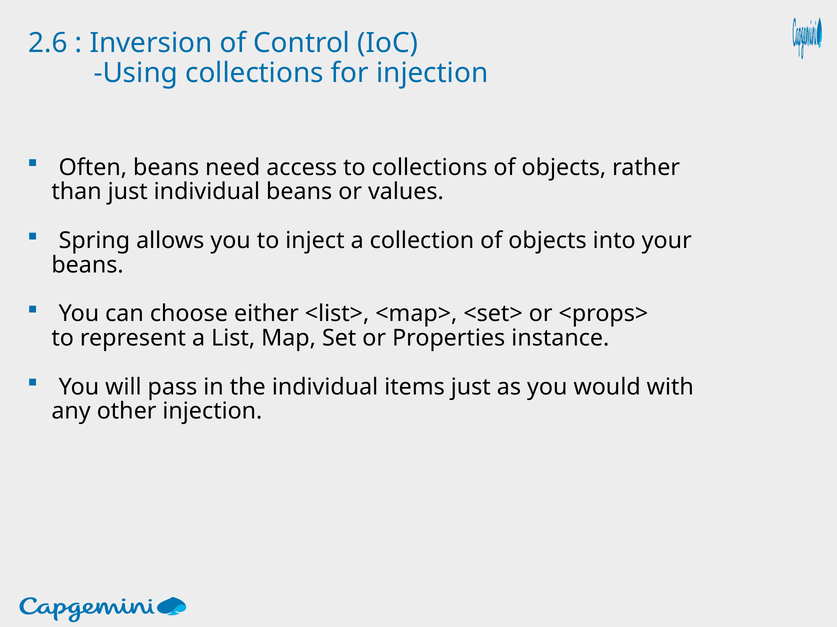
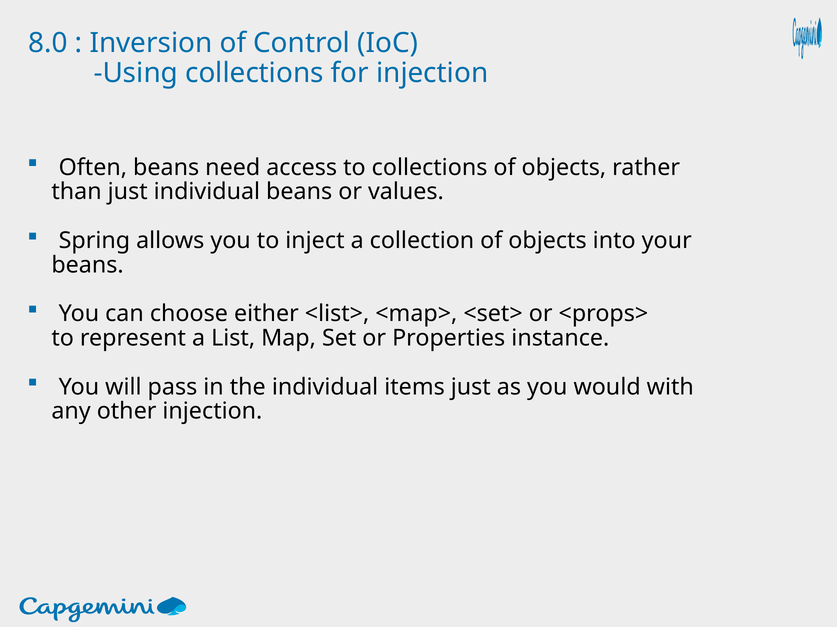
2.6: 2.6 -> 8.0
